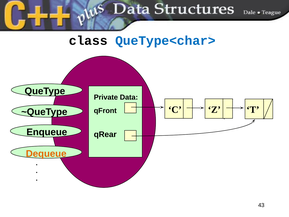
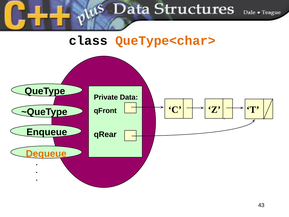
QueType<char> colour: blue -> orange
